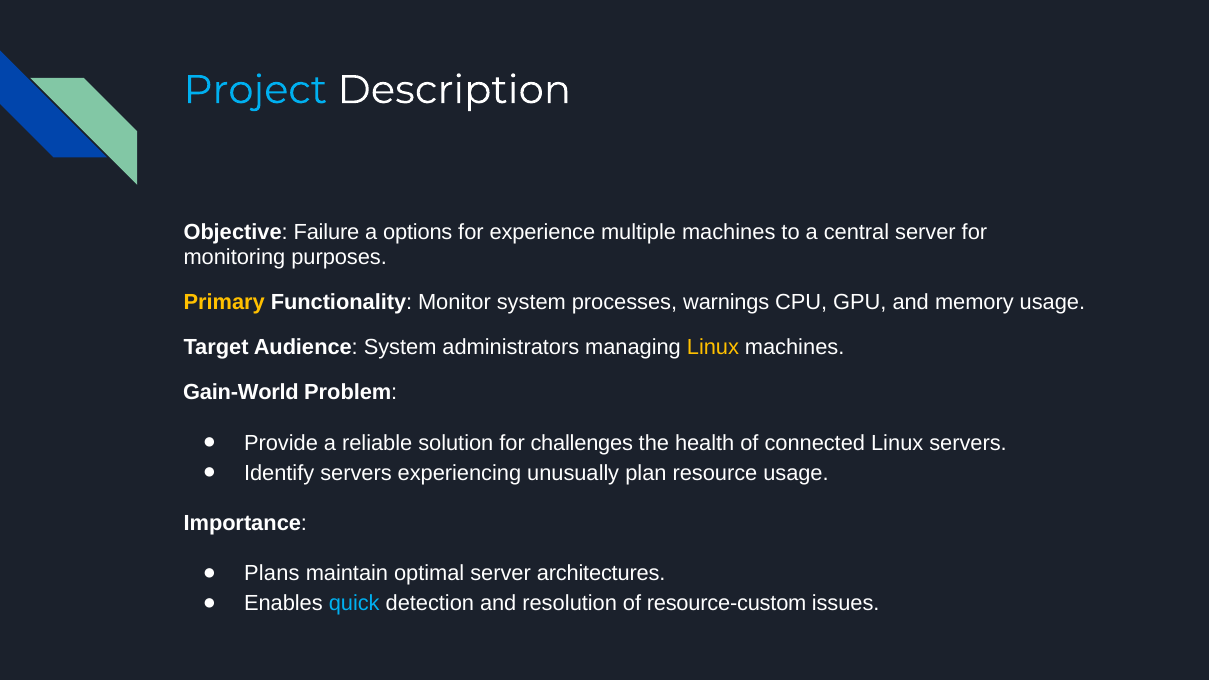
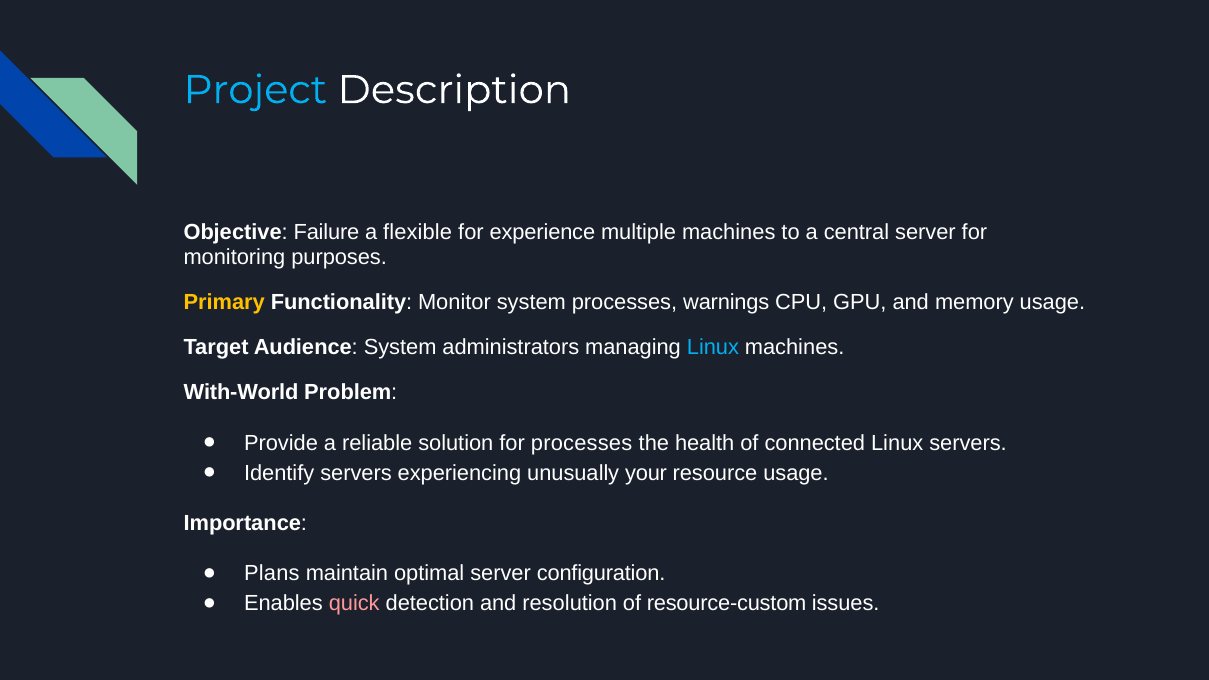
options: options -> flexible
Linux at (713, 347) colour: yellow -> light blue
Gain-World: Gain-World -> With-World
for challenges: challenges -> processes
plan: plan -> your
architectures: architectures -> configuration
quick colour: light blue -> pink
